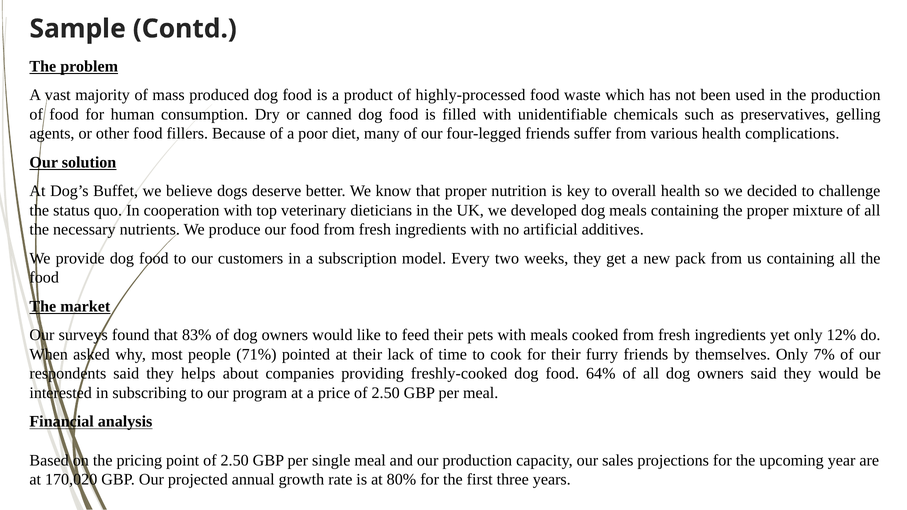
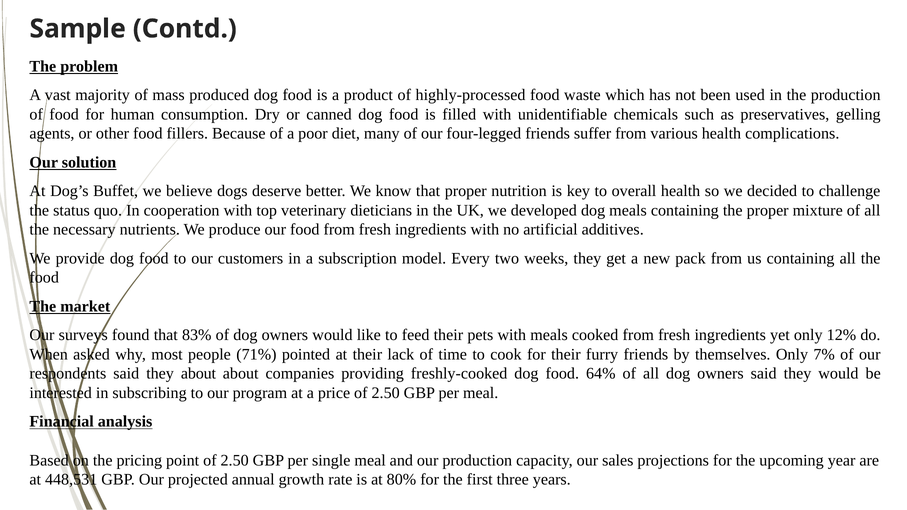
they helps: helps -> about
170,020: 170,020 -> 448,531
